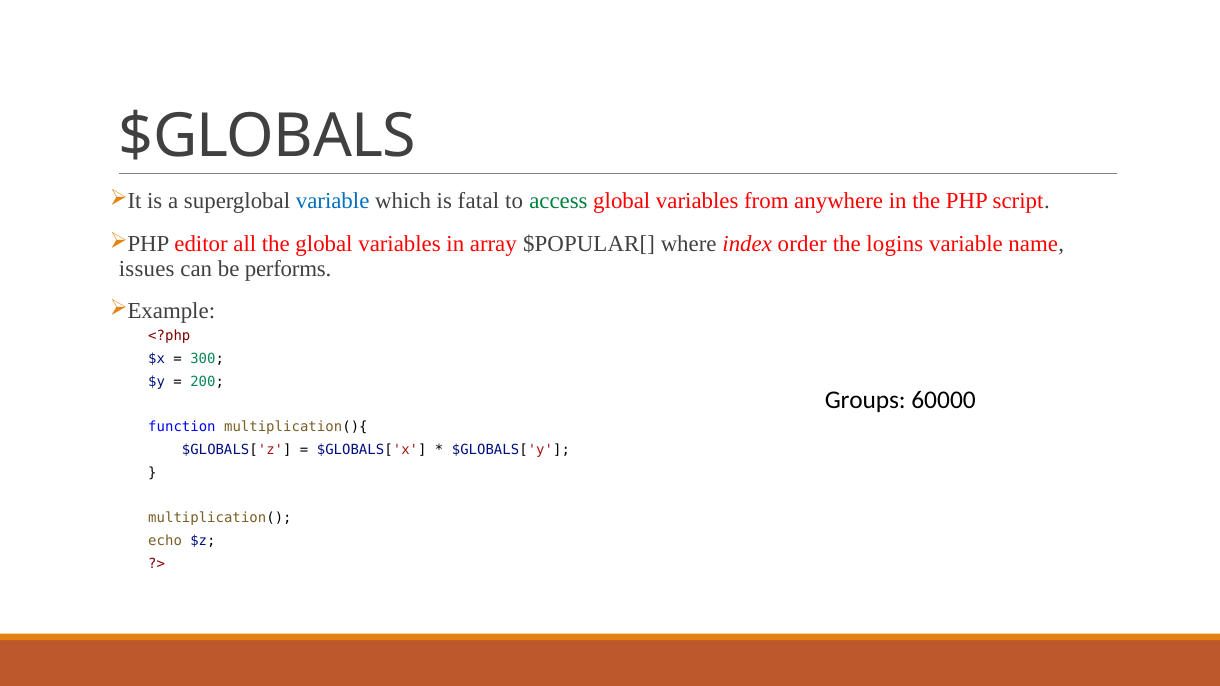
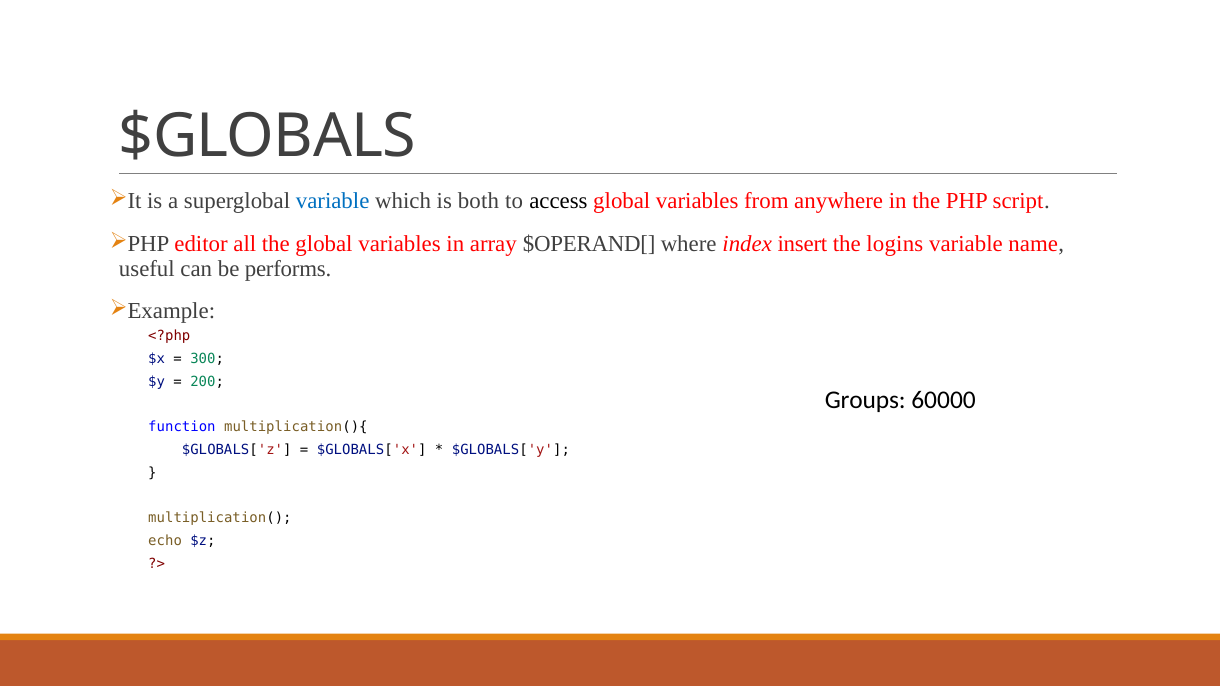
fatal: fatal -> both
access colour: green -> black
$POPULAR[: $POPULAR[ -> $OPERAND[
order: order -> insert
issues: issues -> useful
